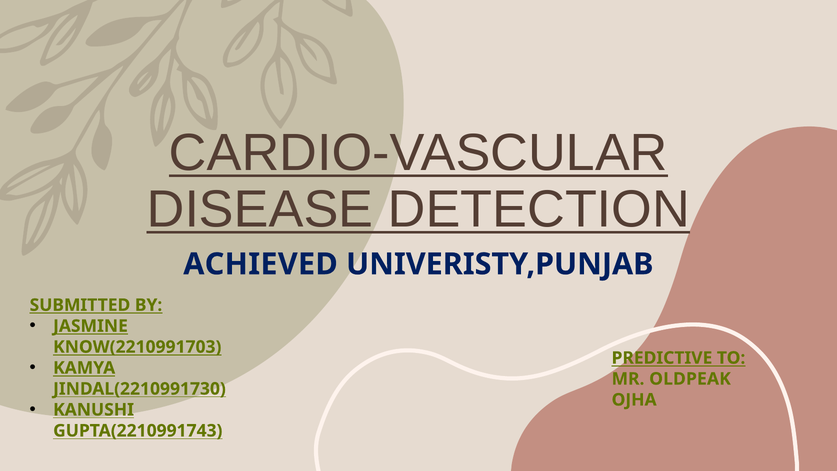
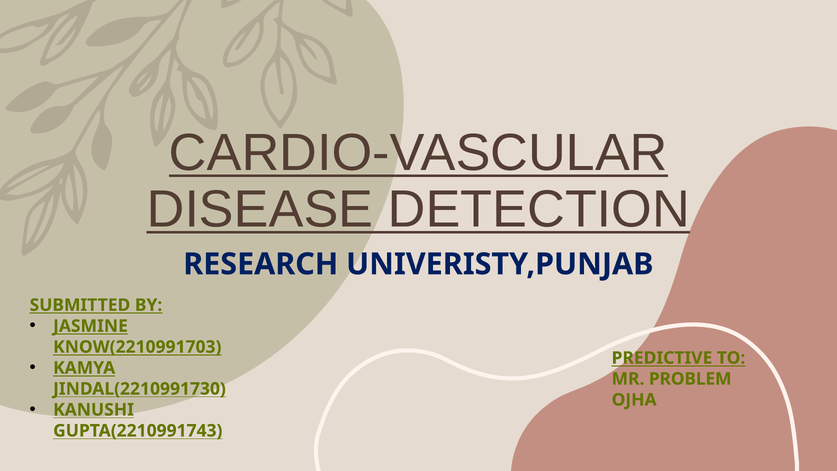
ACHIEVED: ACHIEVED -> RESEARCH
OLDPEAK: OLDPEAK -> PROBLEM
